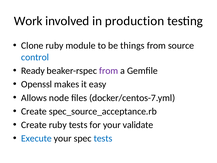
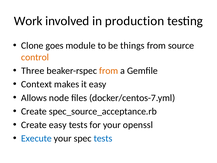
Clone ruby: ruby -> goes
control colour: blue -> orange
Ready: Ready -> Three
from at (109, 71) colour: purple -> orange
Openssl: Openssl -> Context
Create ruby: ruby -> easy
validate: validate -> openssl
